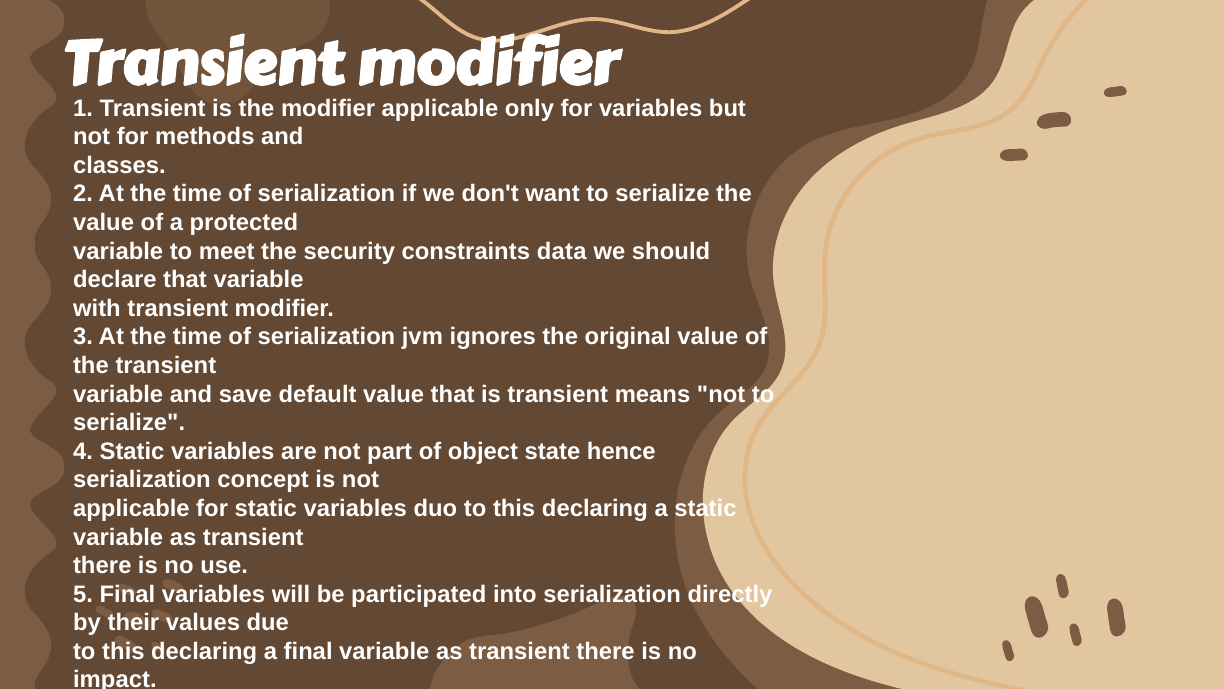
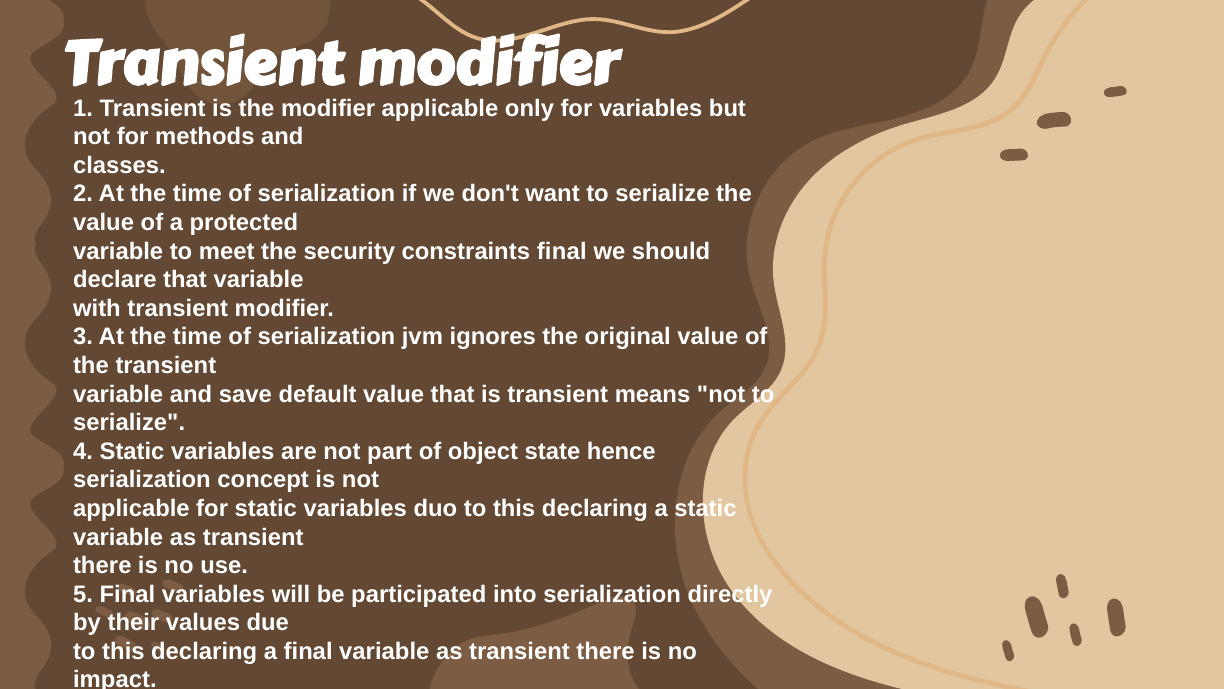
constraints data: data -> final
